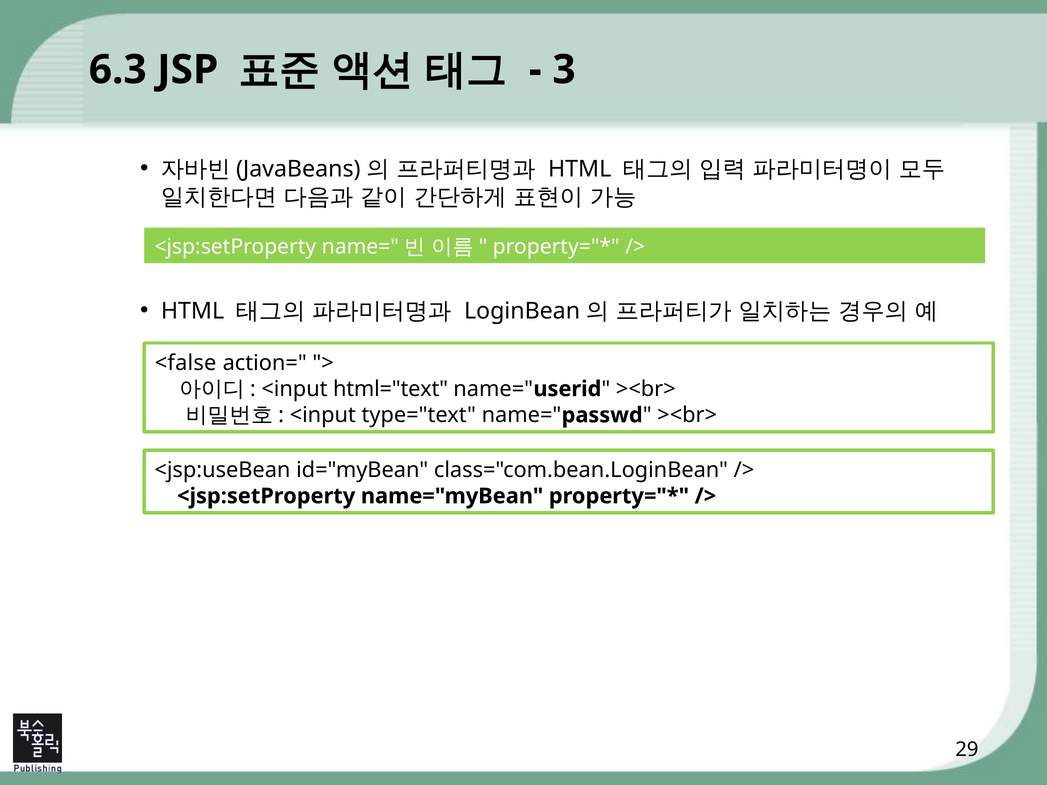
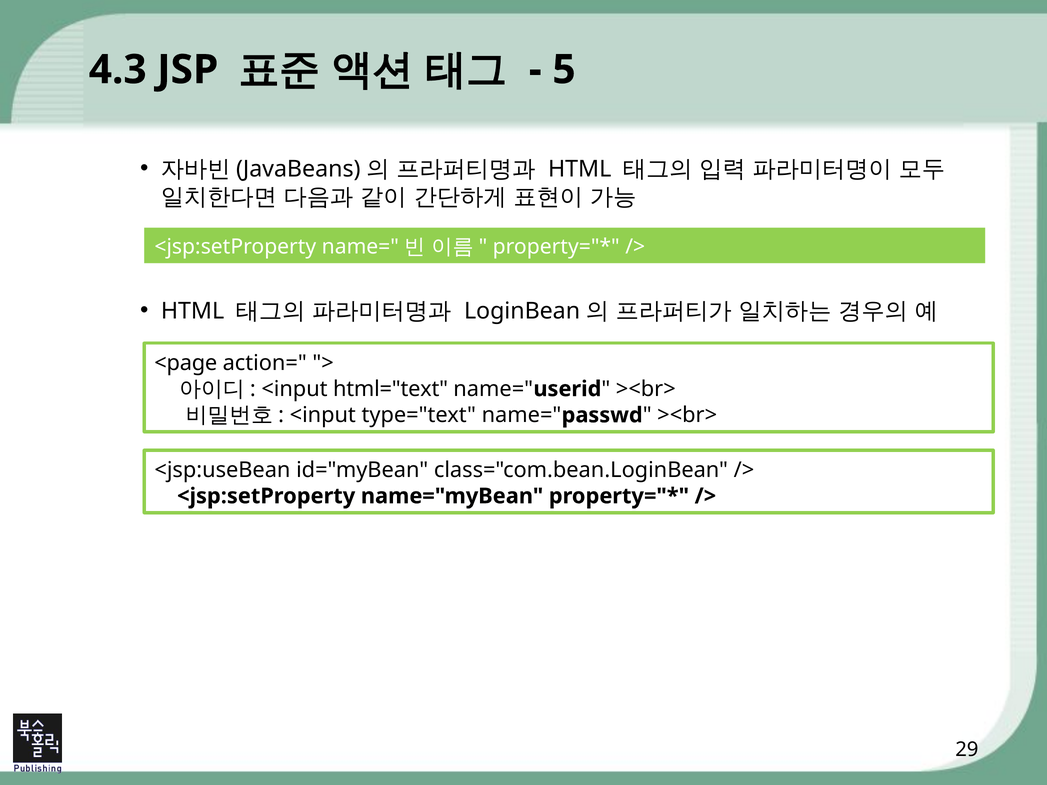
6.3: 6.3 -> 4.3
3: 3 -> 5
<false: <false -> <page
